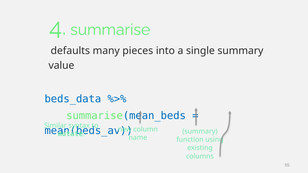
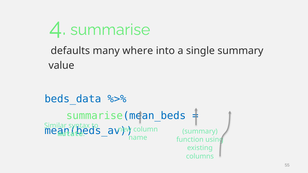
pieces: pieces -> where
